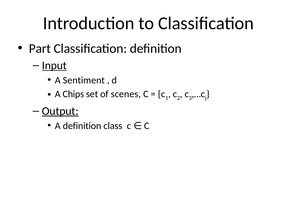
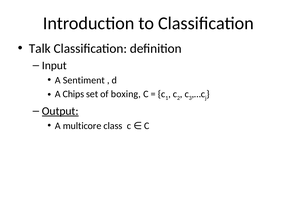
Part: Part -> Talk
Input underline: present -> none
scenes: scenes -> boxing
A definition: definition -> multicore
